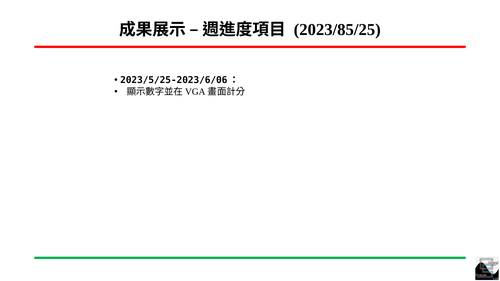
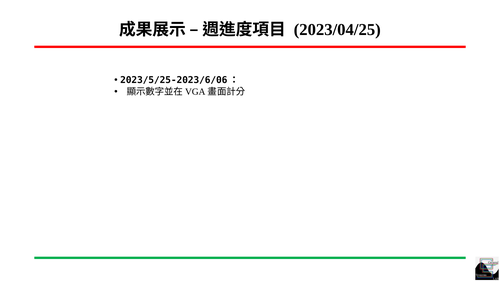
2023/85/25: 2023/85/25 -> 2023/04/25
